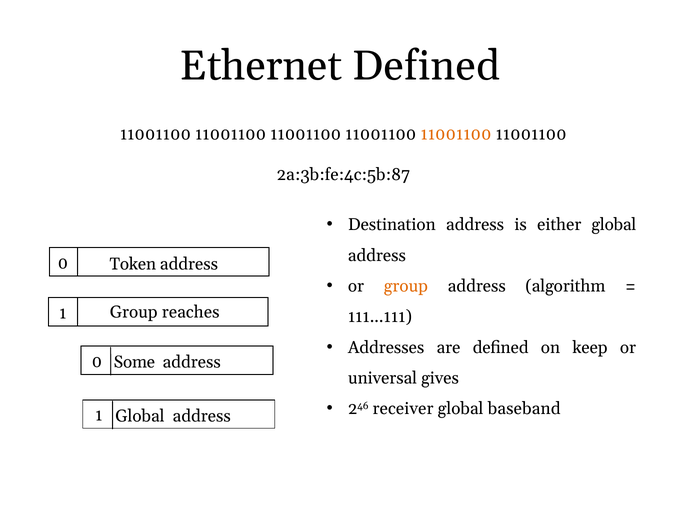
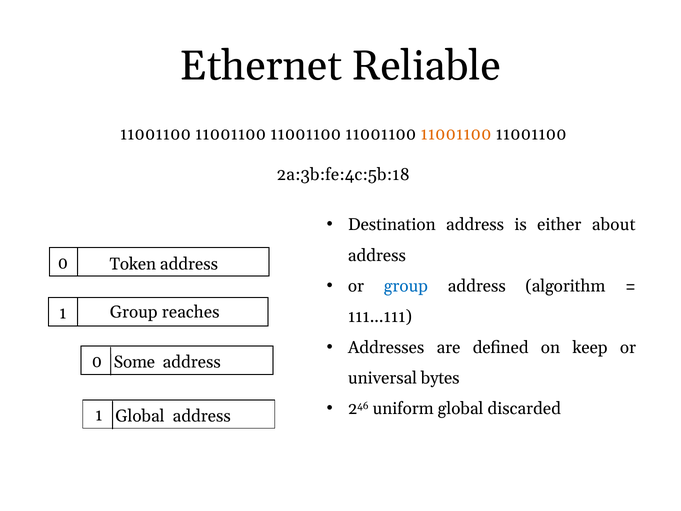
Ethernet Defined: Defined -> Reliable
2a:3b:fe:4c:5b:87: 2a:3b:fe:4c:5b:87 -> 2a:3b:fe:4c:5b:18
either global: global -> about
group at (406, 286) colour: orange -> blue
gives: gives -> bytes
receiver: receiver -> uniform
baseband: baseband -> discarded
